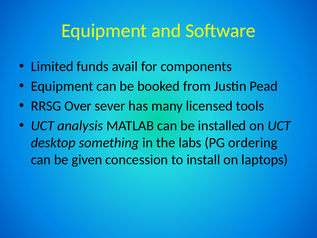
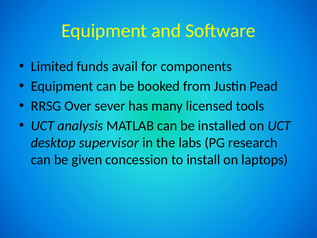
something: something -> supervisor
ordering: ordering -> research
